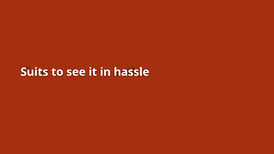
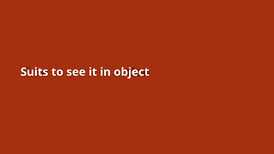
hassle: hassle -> object
